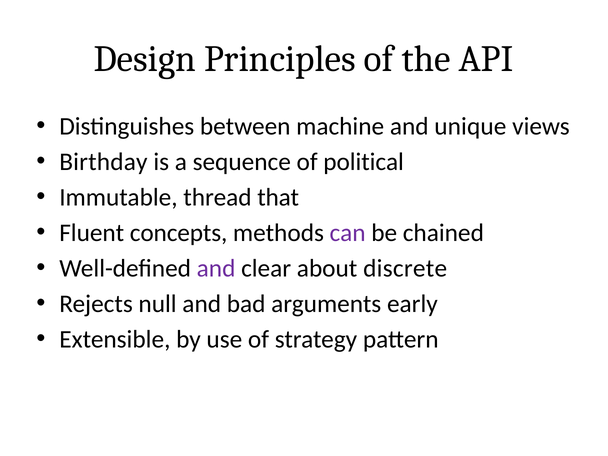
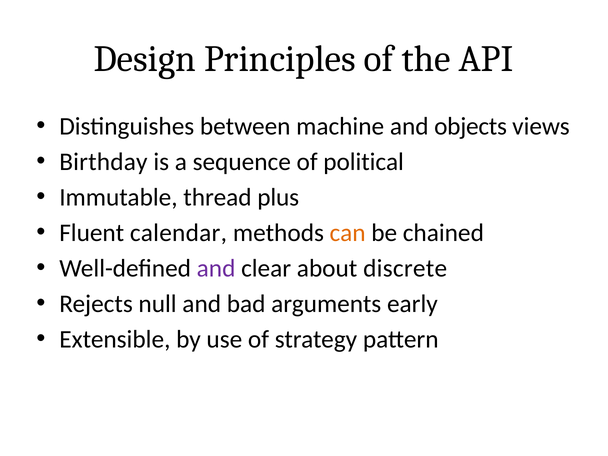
unique: unique -> objects
that: that -> plus
concepts: concepts -> calendar
can colour: purple -> orange
